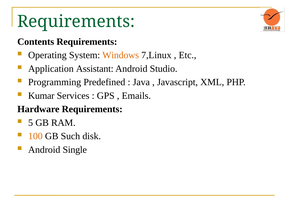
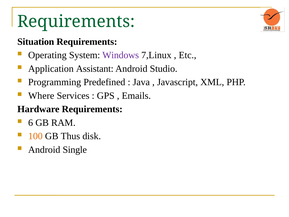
Contents: Contents -> Situation
Windows colour: orange -> purple
Kumar: Kumar -> Where
5: 5 -> 6
Such: Such -> Thus
